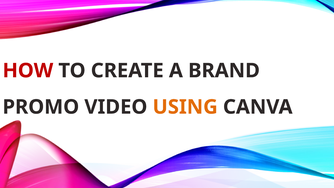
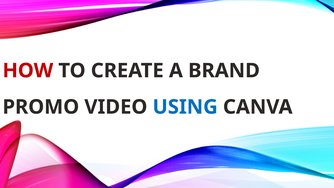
USING colour: orange -> blue
